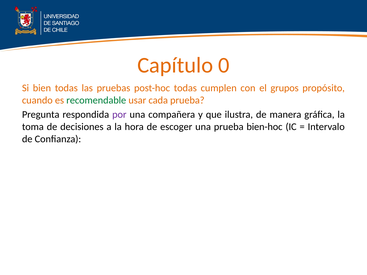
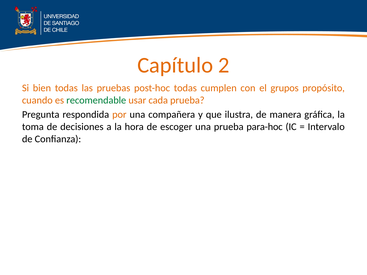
0: 0 -> 2
por colour: purple -> orange
bien-hoc: bien-hoc -> para-hoc
